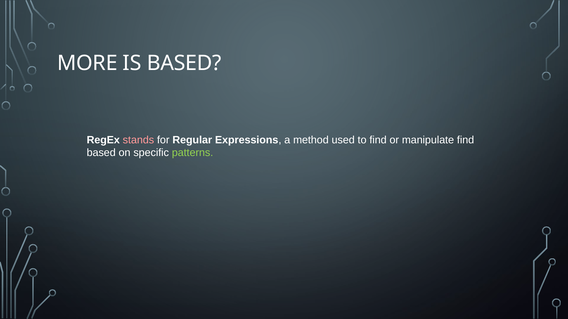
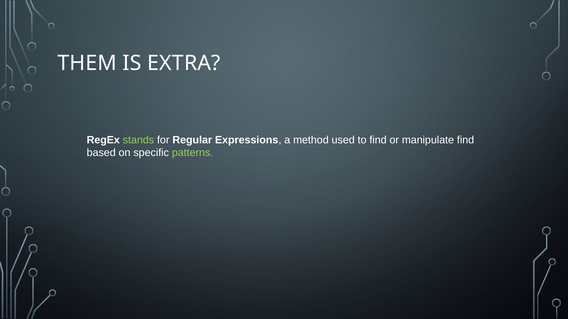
MORE: MORE -> THEM
IS BASED: BASED -> EXTRA
stands colour: pink -> light green
